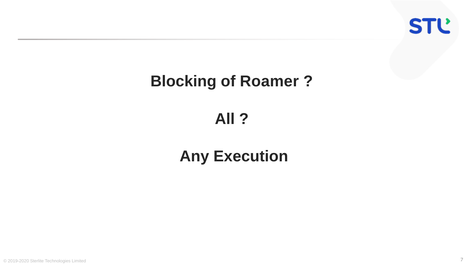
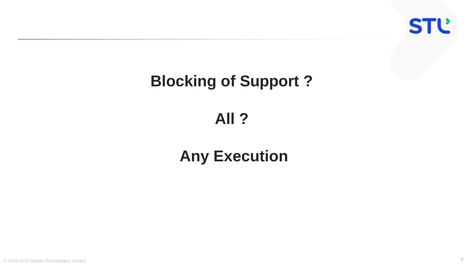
Roamer: Roamer -> Support
